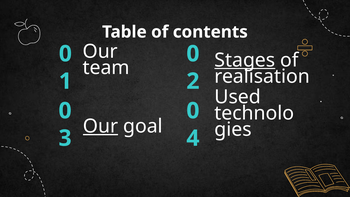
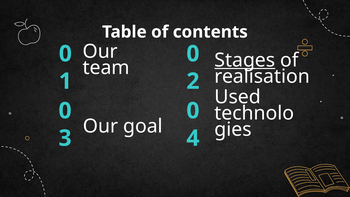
Our at (101, 126) underline: present -> none
